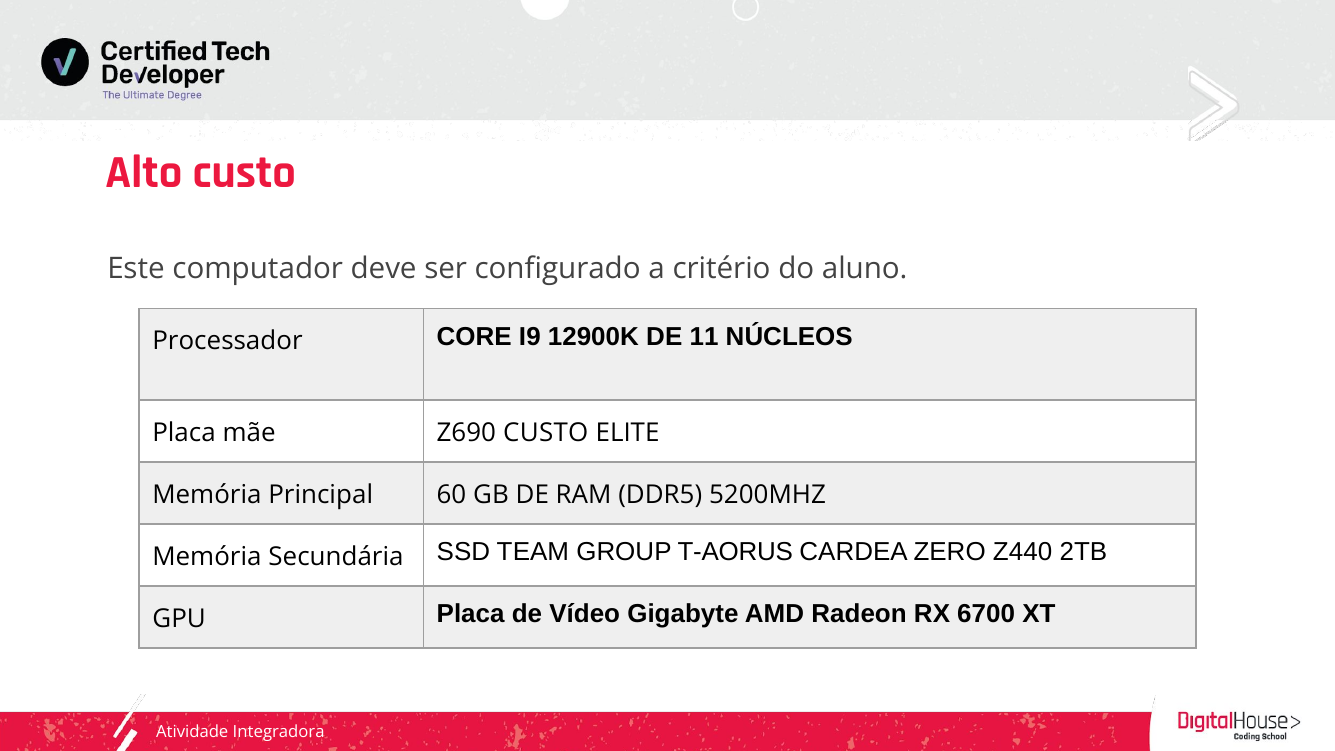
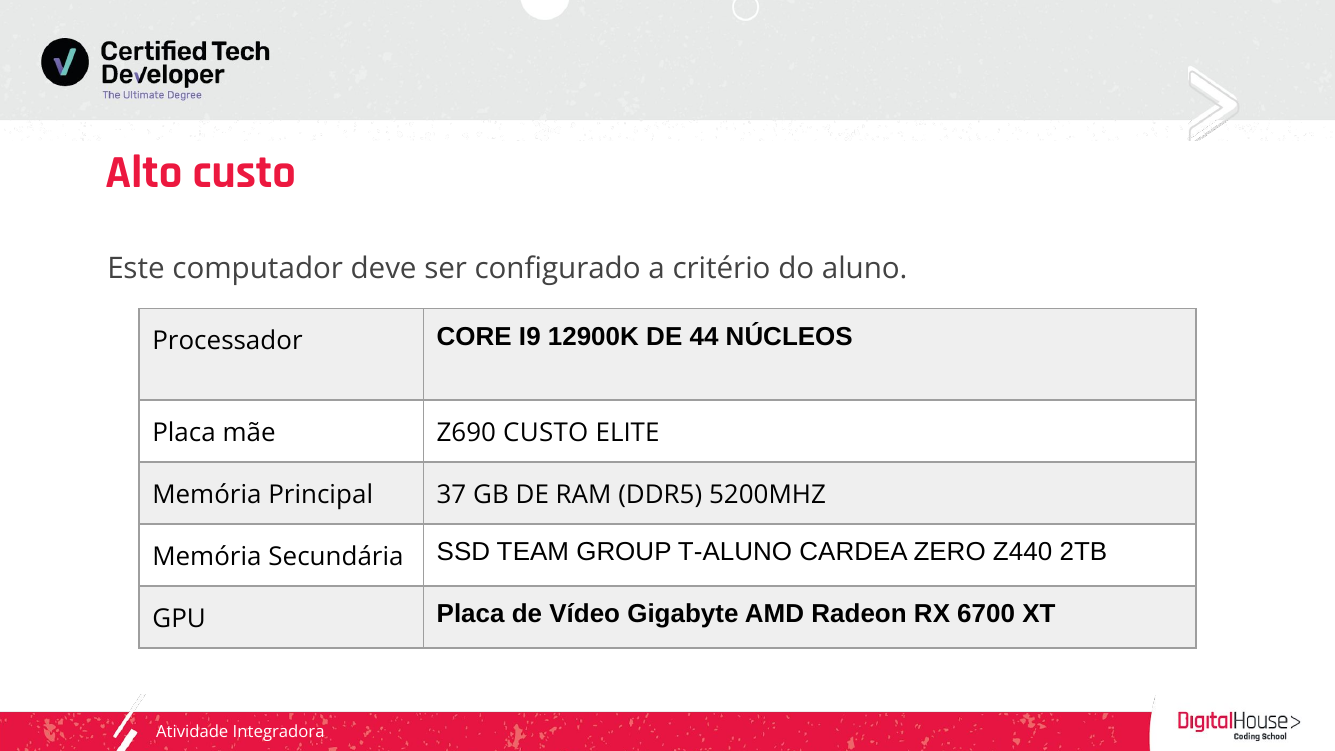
11: 11 -> 44
60: 60 -> 37
T-AORUS: T-AORUS -> T-ALUNO
